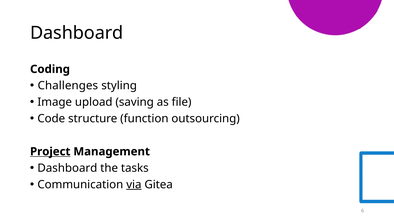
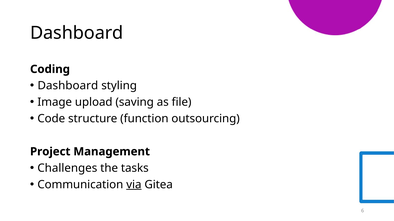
Challenges at (68, 86): Challenges -> Dashboard
Project underline: present -> none
Dashboard at (67, 169): Dashboard -> Challenges
